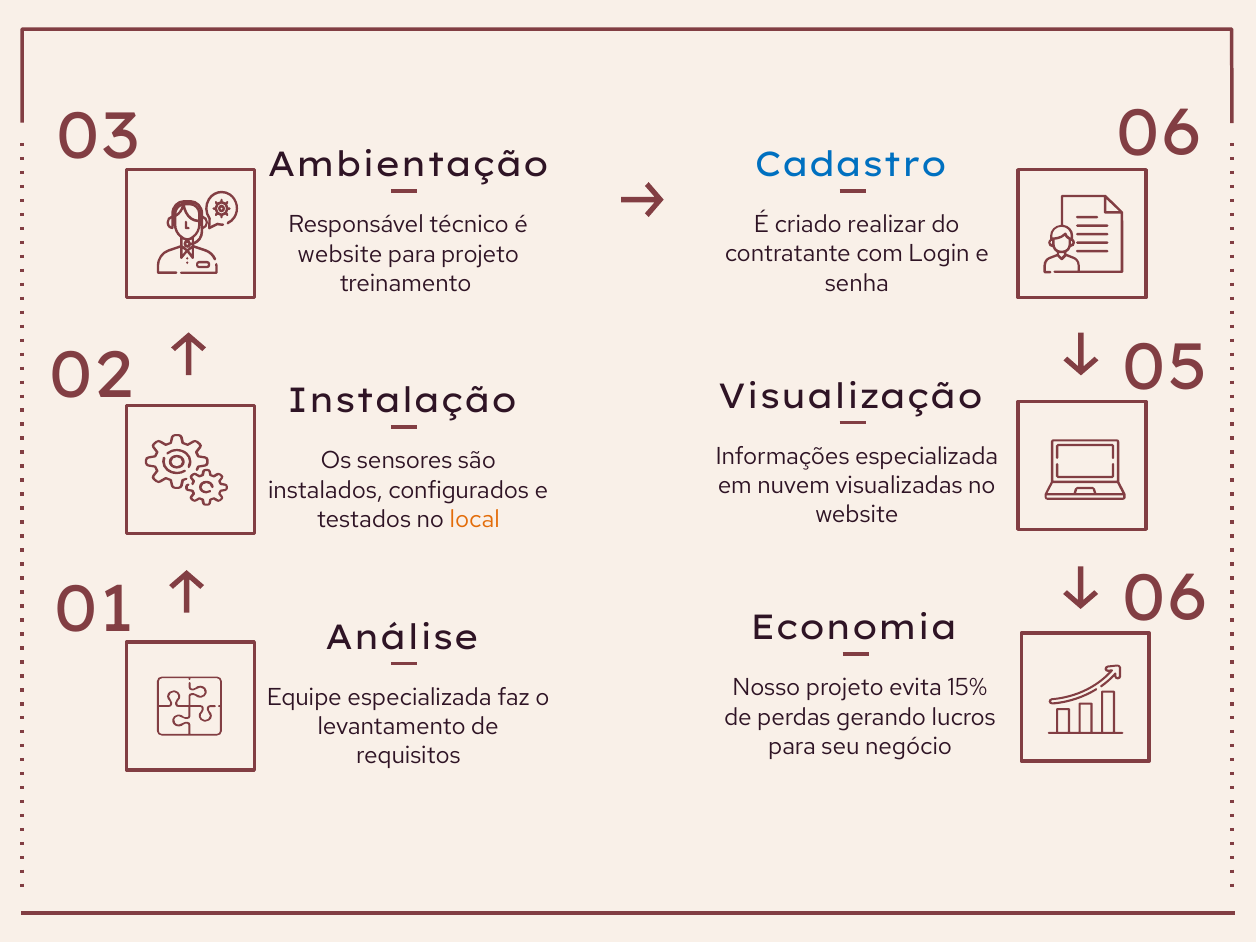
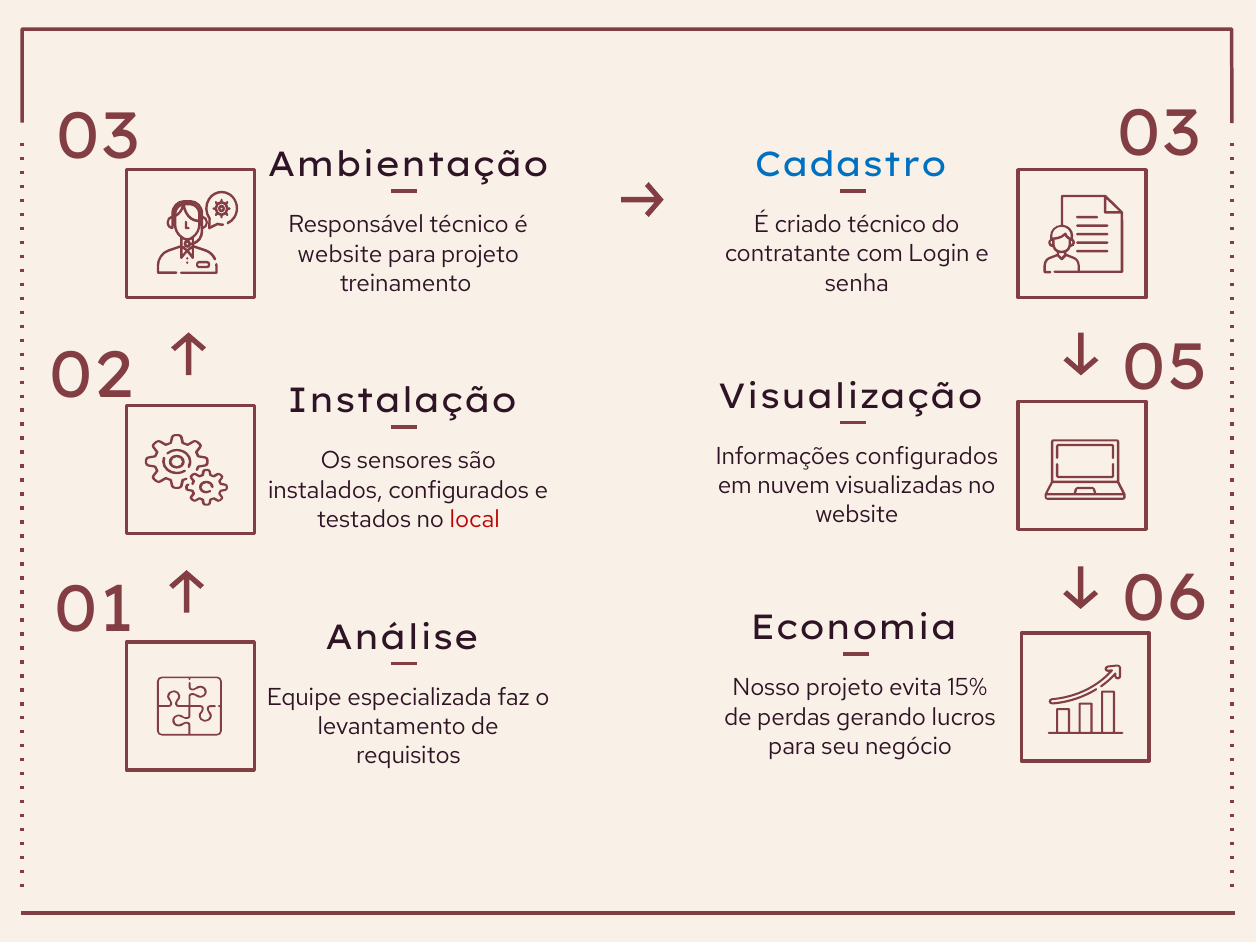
03 06: 06 -> 03
criado realizar: realizar -> técnico
Informações especializada: especializada -> configurados
local colour: orange -> red
